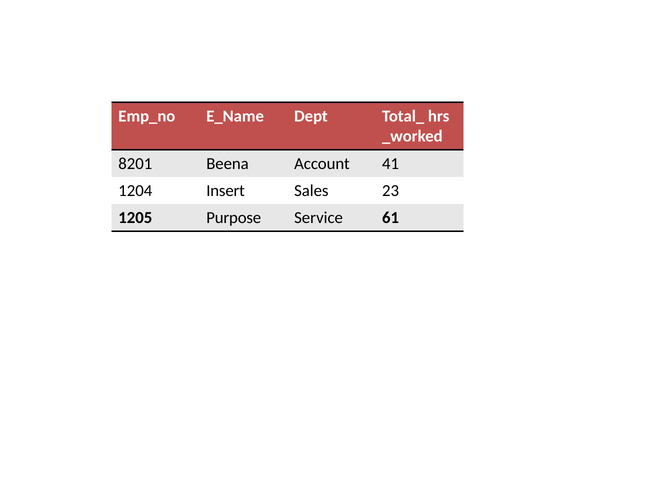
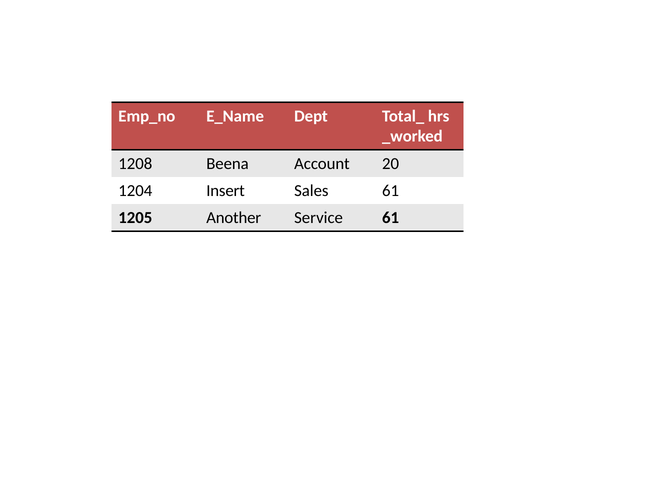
8201: 8201 -> 1208
41: 41 -> 20
Sales 23: 23 -> 61
Purpose: Purpose -> Another
